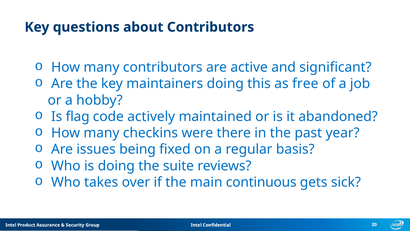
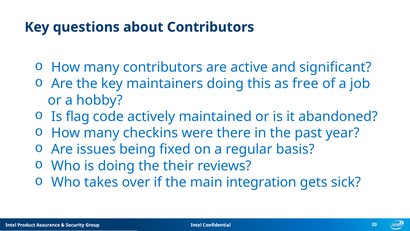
suite: suite -> their
continuous: continuous -> integration
